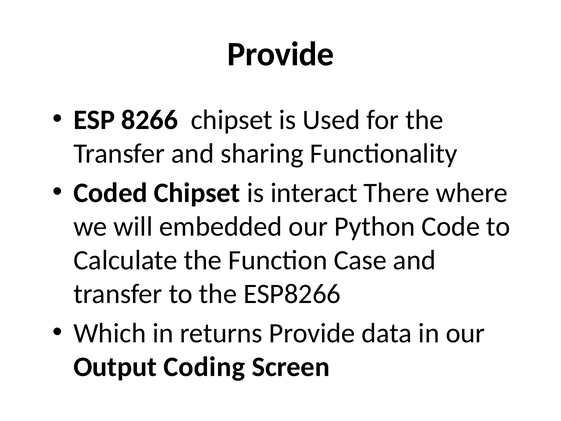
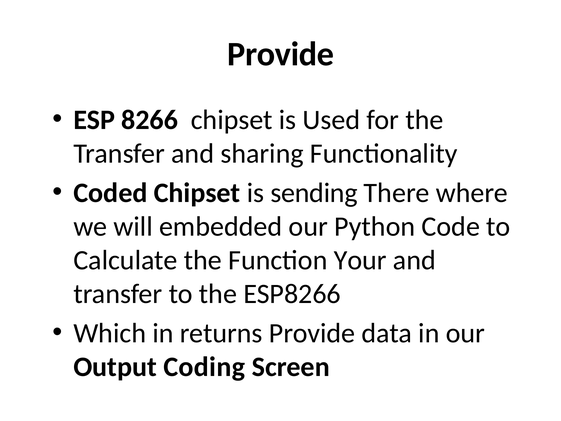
interact: interact -> sending
Case: Case -> Your
